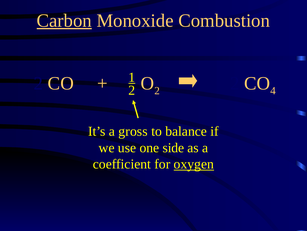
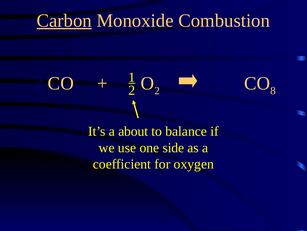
4: 4 -> 8
gross: gross -> about
oxygen underline: present -> none
